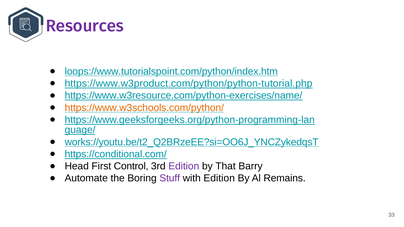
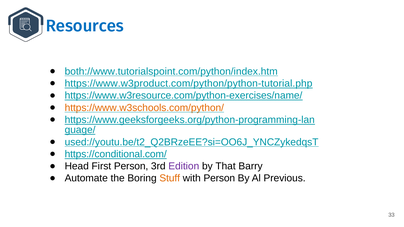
Resources colour: purple -> blue
loops://www.tutorialspoint.com/python/index.htm: loops://www.tutorialspoint.com/python/index.htm -> both://www.tutorialspoint.com/python/index.htm
works://youtu.be/t2_Q2BRzeEE?si=OO6J_YNCZykedqsT: works://youtu.be/t2_Q2BRzeEE?si=OO6J_YNCZykedqsT -> used://youtu.be/t2_Q2BRzeEE?si=OO6J_YNCZykedqsT
First Control: Control -> Person
Stuff colour: purple -> orange
with Edition: Edition -> Person
Remains: Remains -> Previous
